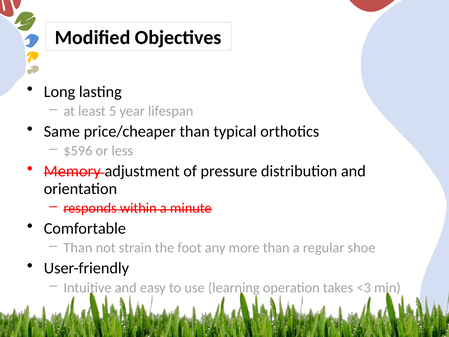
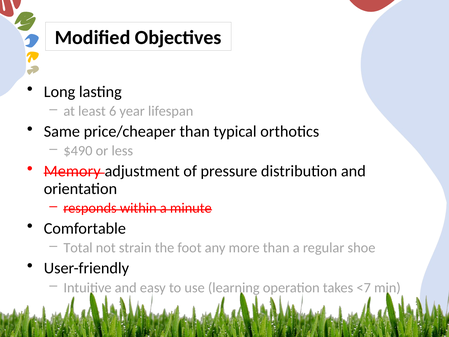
5: 5 -> 6
$596: $596 -> $490
Than at (78, 248): Than -> Total
<3: <3 -> <7
